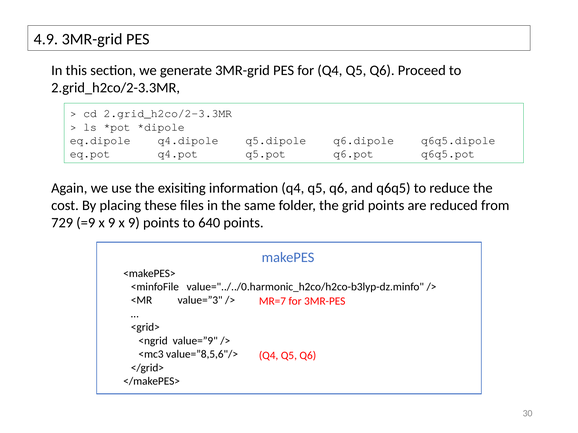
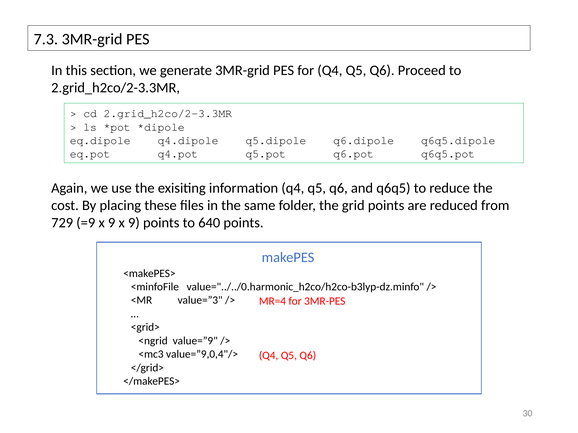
4.9: 4.9 -> 7.3
MR=7: MR=7 -> MR=4
value=”8,5,6"/>: value=”8,5,6"/> -> value=”9,0,4"/>
